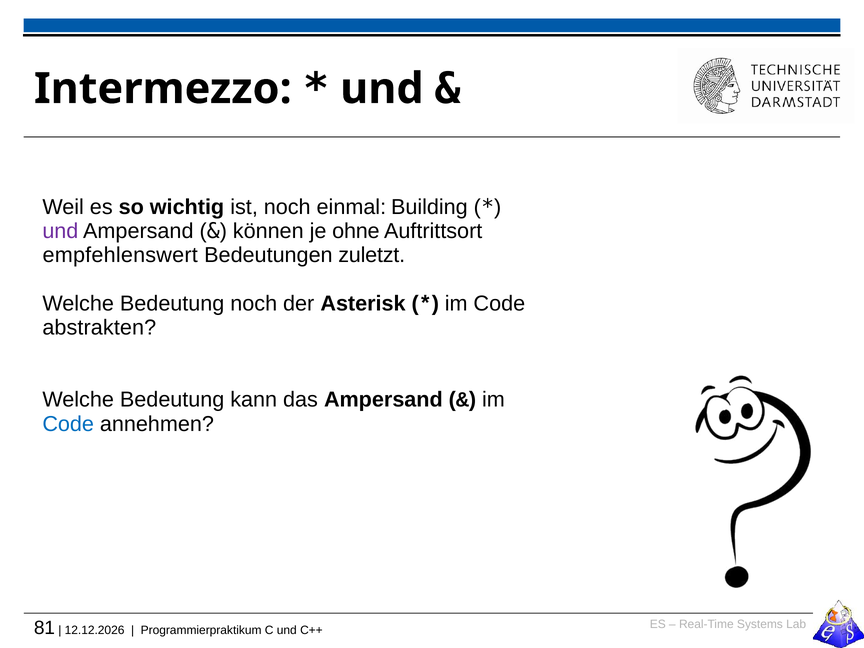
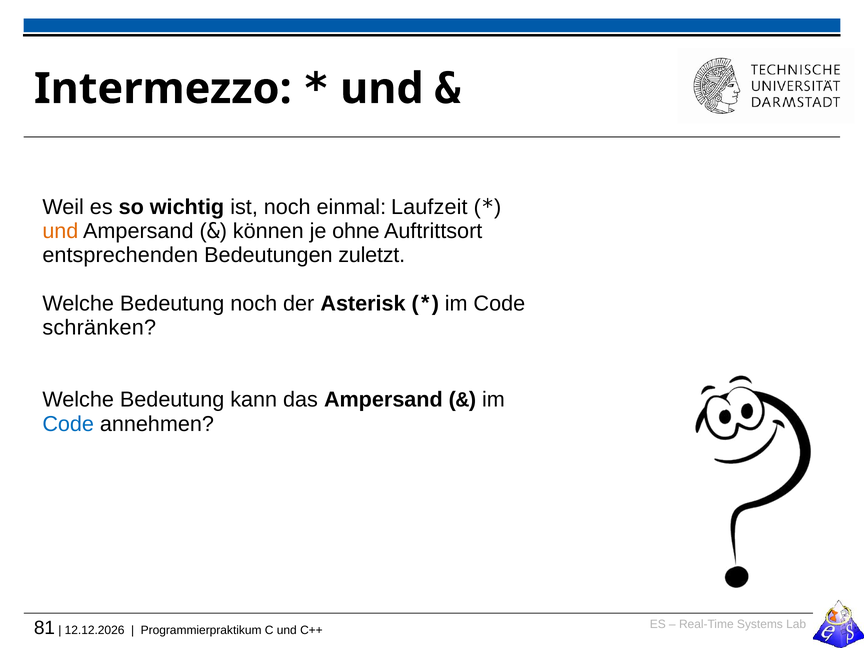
Building: Building -> Laufzeit
und at (60, 231) colour: purple -> orange
empfehlenswert: empfehlenswert -> entsprechenden
abstrakten: abstrakten -> schränken
